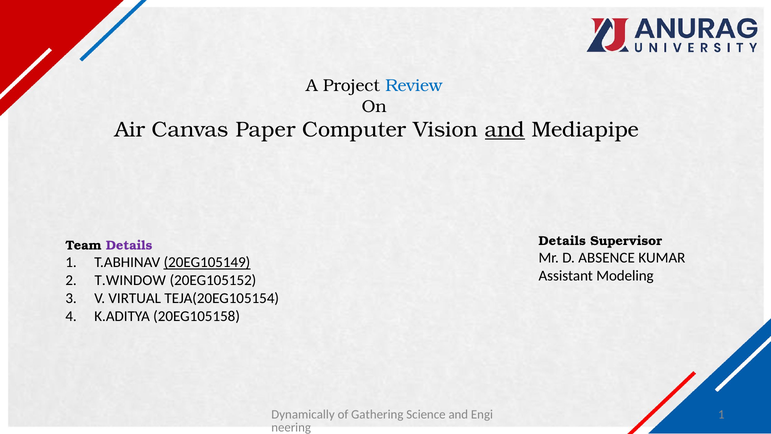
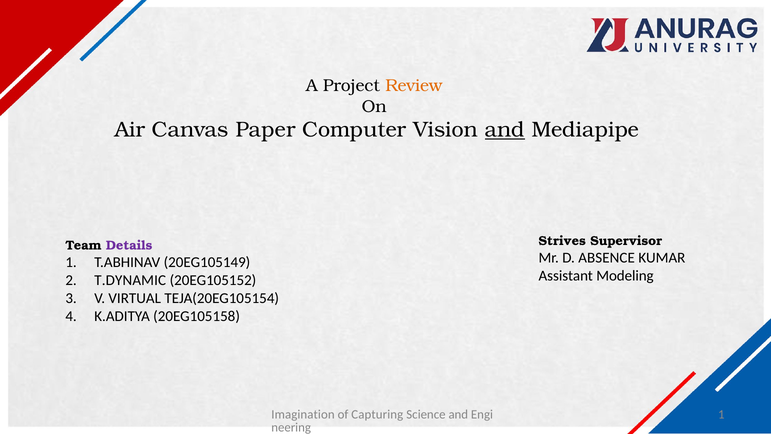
Review colour: blue -> orange
Details at (562, 241): Details -> Strives
20EG105149 underline: present -> none
T.WINDOW: T.WINDOW -> T.DYNAMIC
Dynamically: Dynamically -> Imagination
Gathering: Gathering -> Capturing
